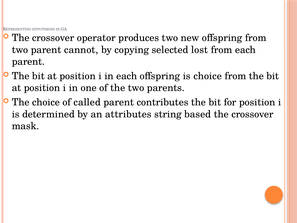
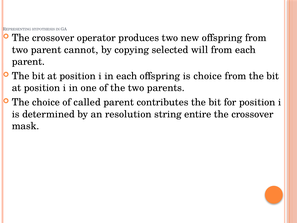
lost: lost -> will
attributes: attributes -> resolution
based: based -> entire
